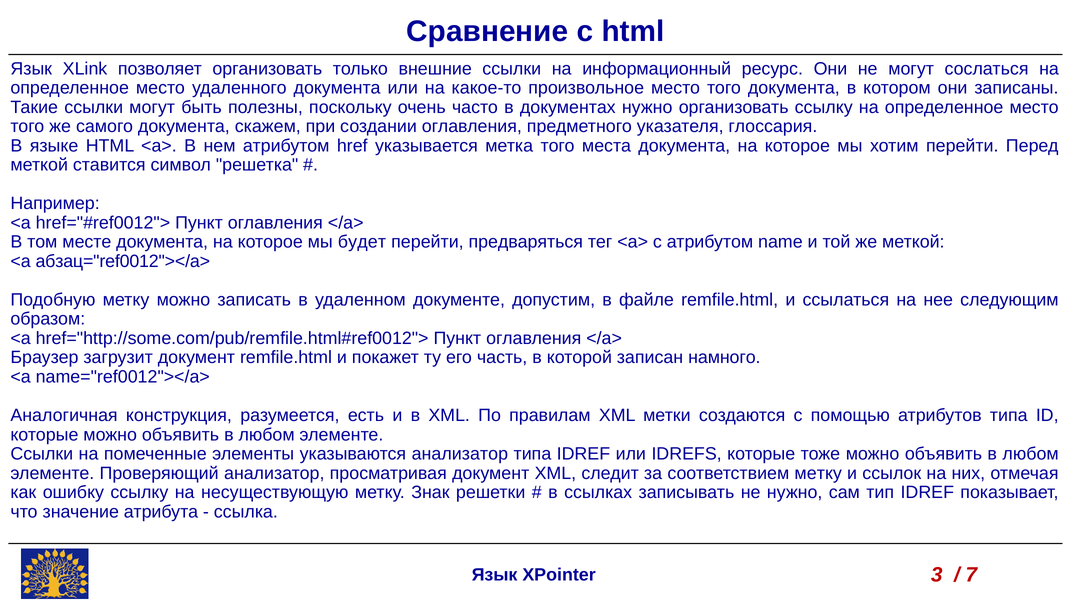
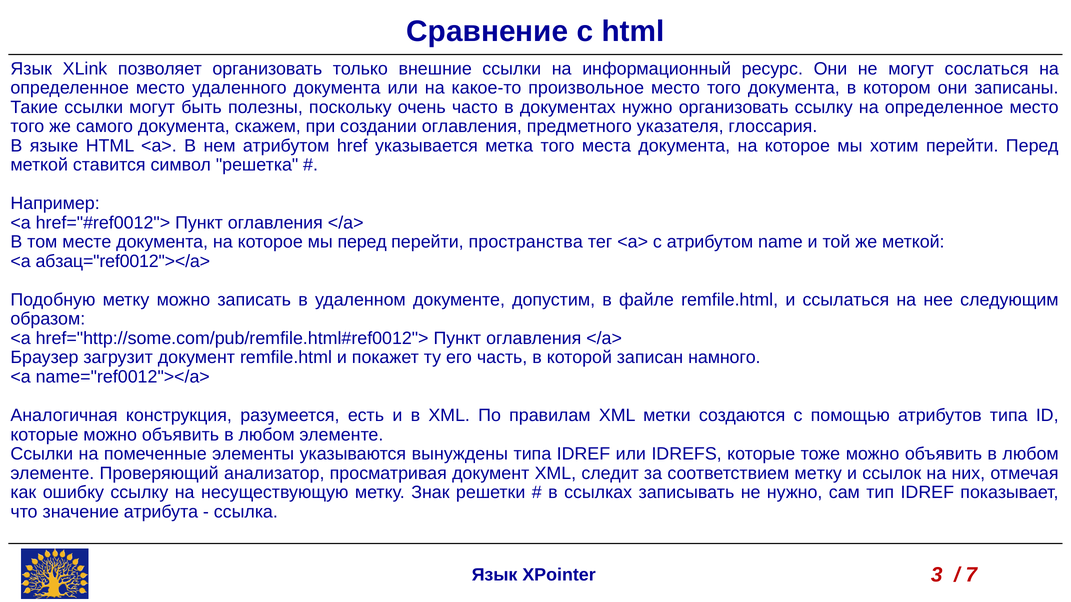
мы будет: будет -> перед
предваряться: предваряться -> пространства
указываются анализатор: анализатор -> вынуждены
